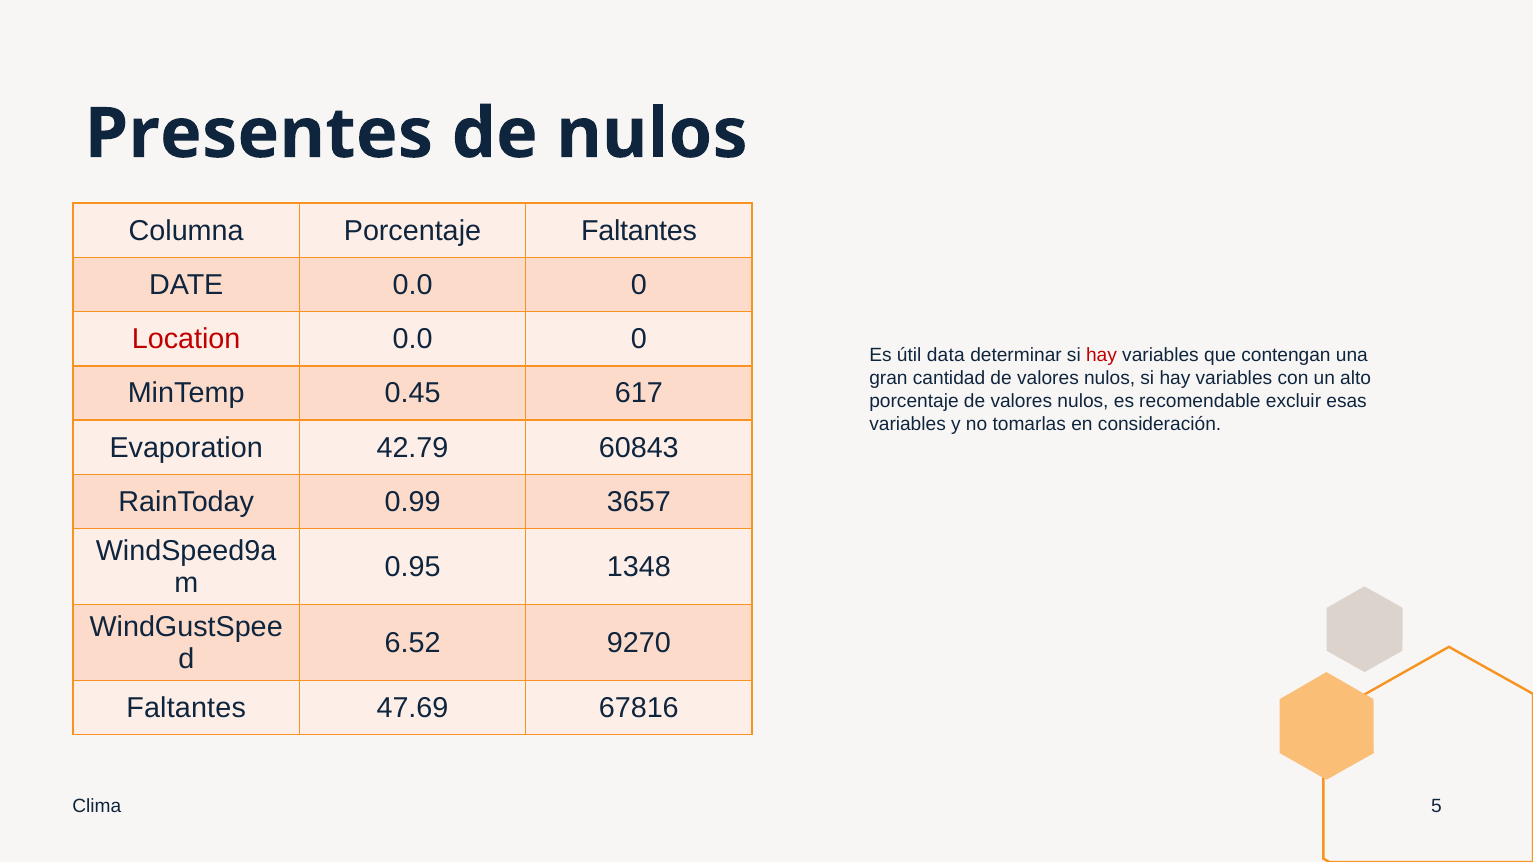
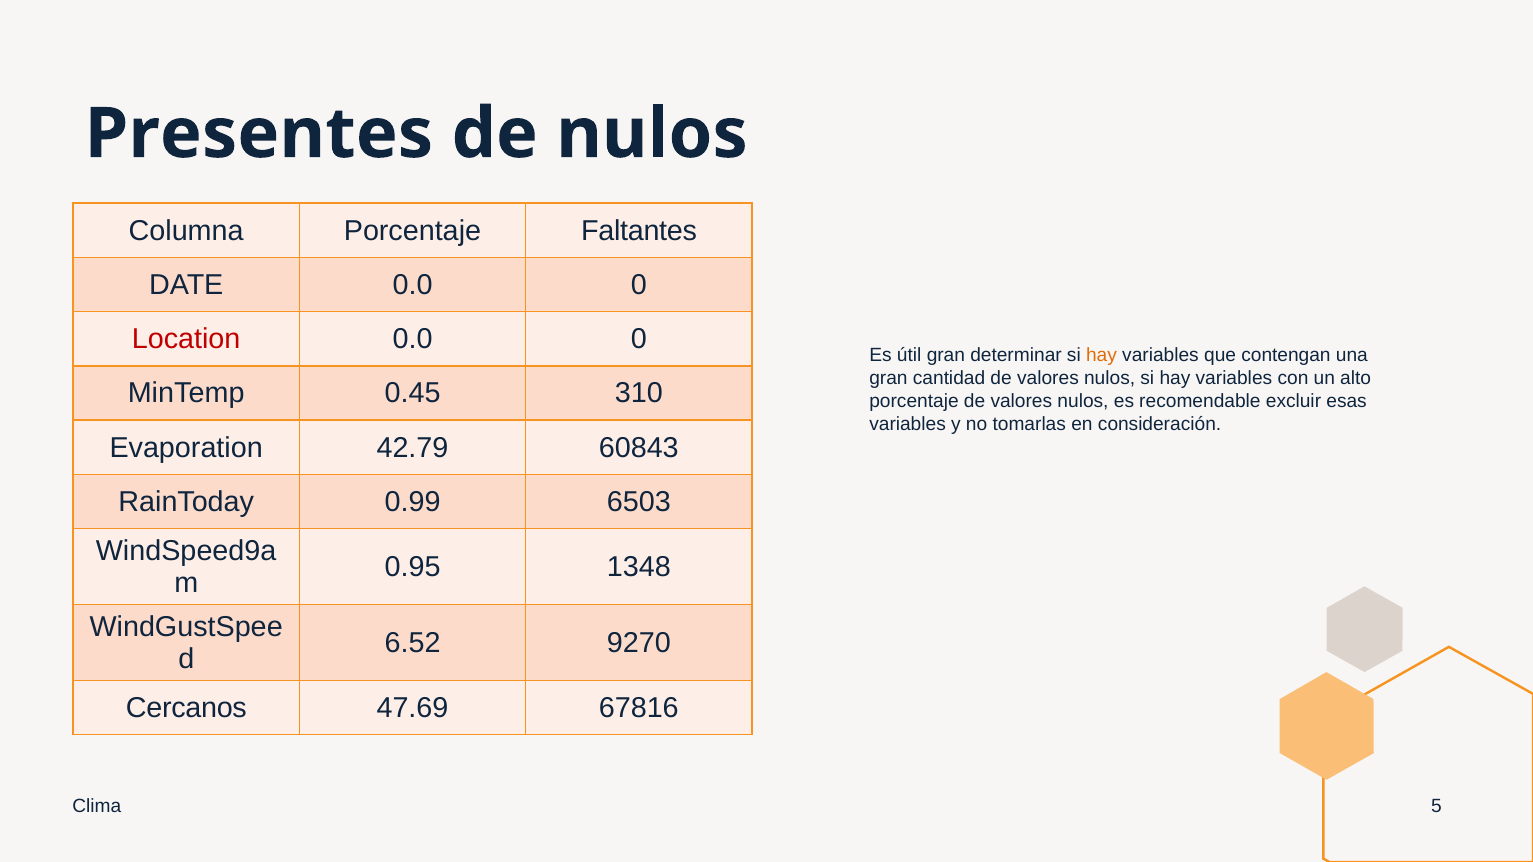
útil data: data -> gran
hay at (1102, 355) colour: red -> orange
617: 617 -> 310
3657: 3657 -> 6503
Faltantes at (186, 708): Faltantes -> Cercanos
